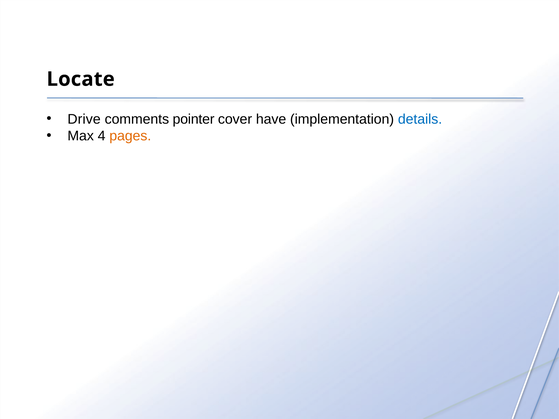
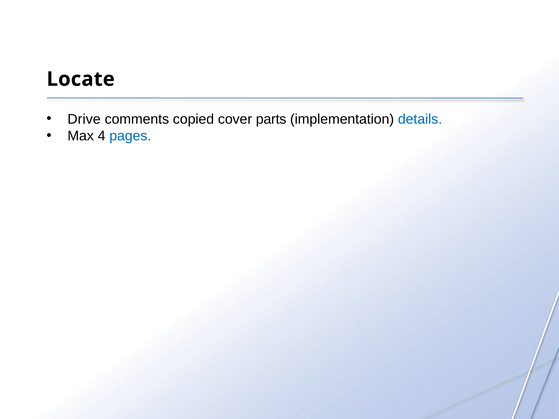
pointer: pointer -> copied
have: have -> parts
pages colour: orange -> blue
